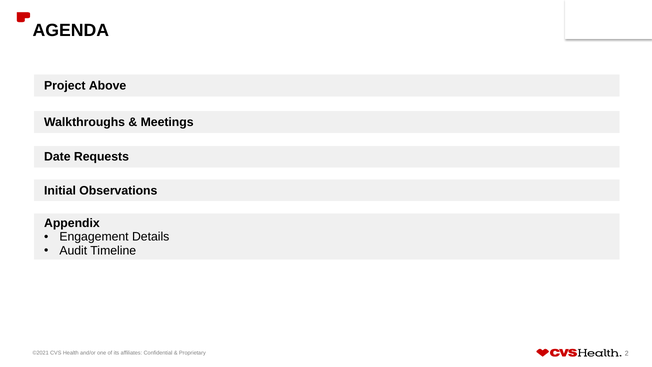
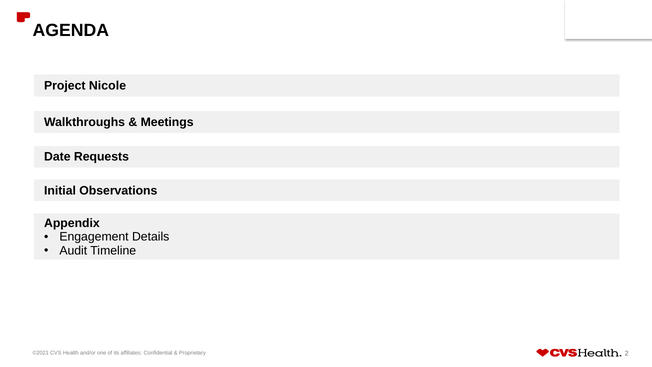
Above: Above -> Nicole
